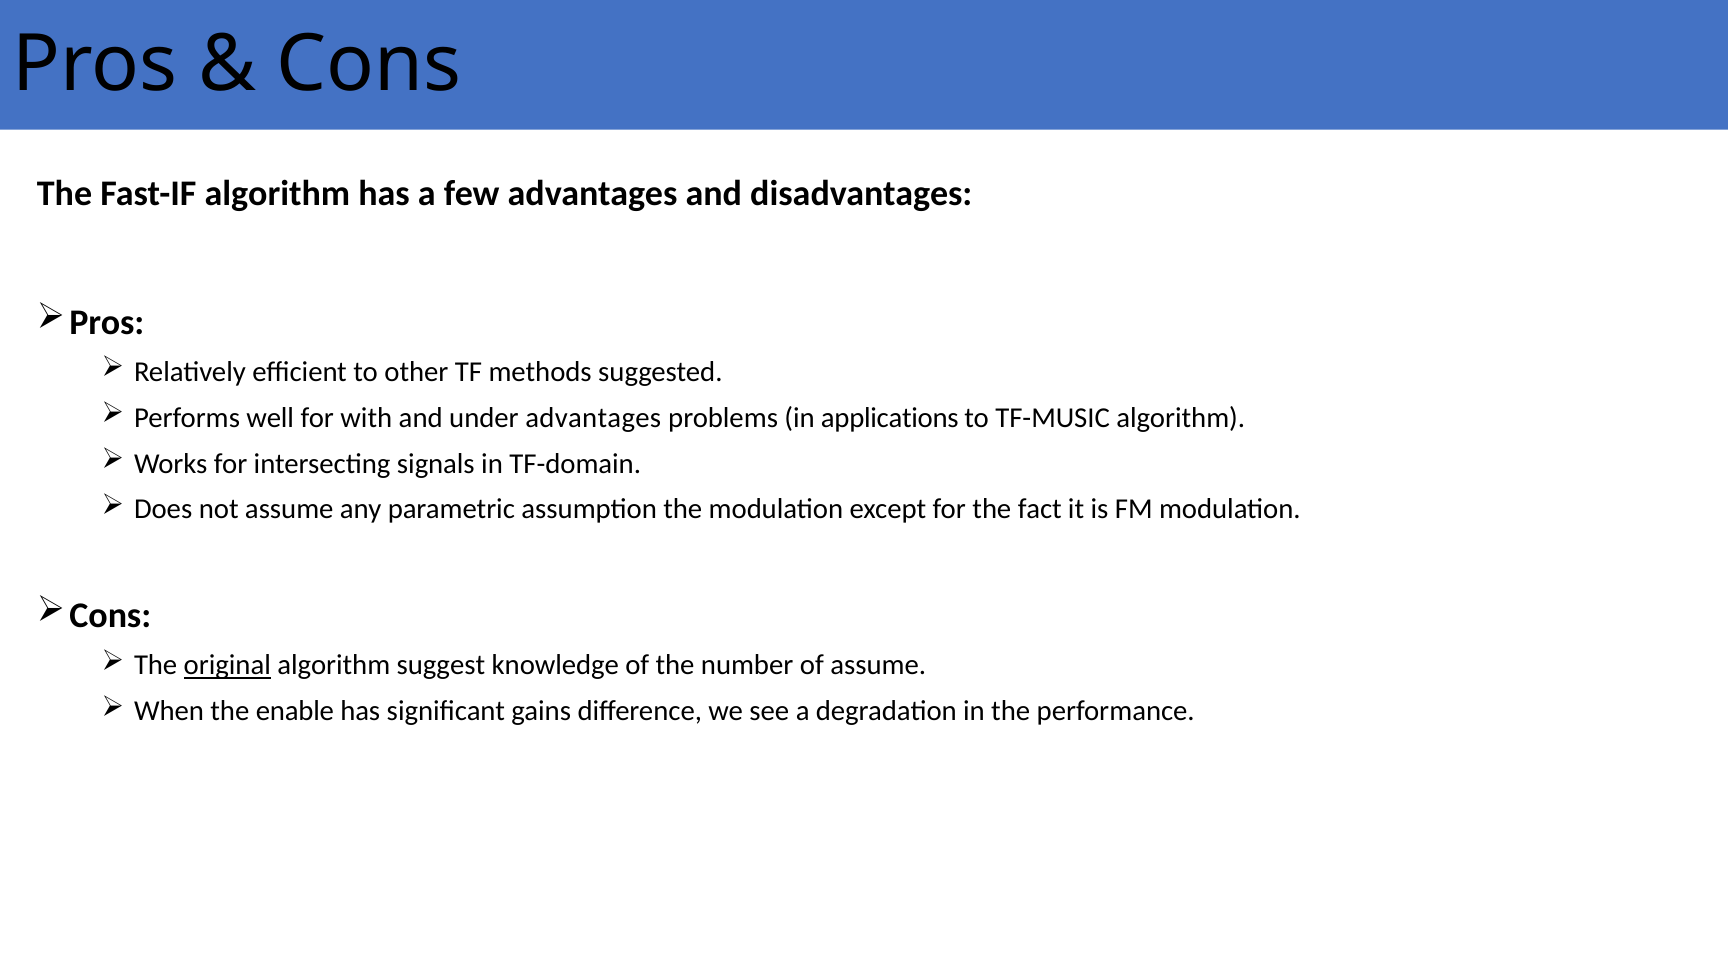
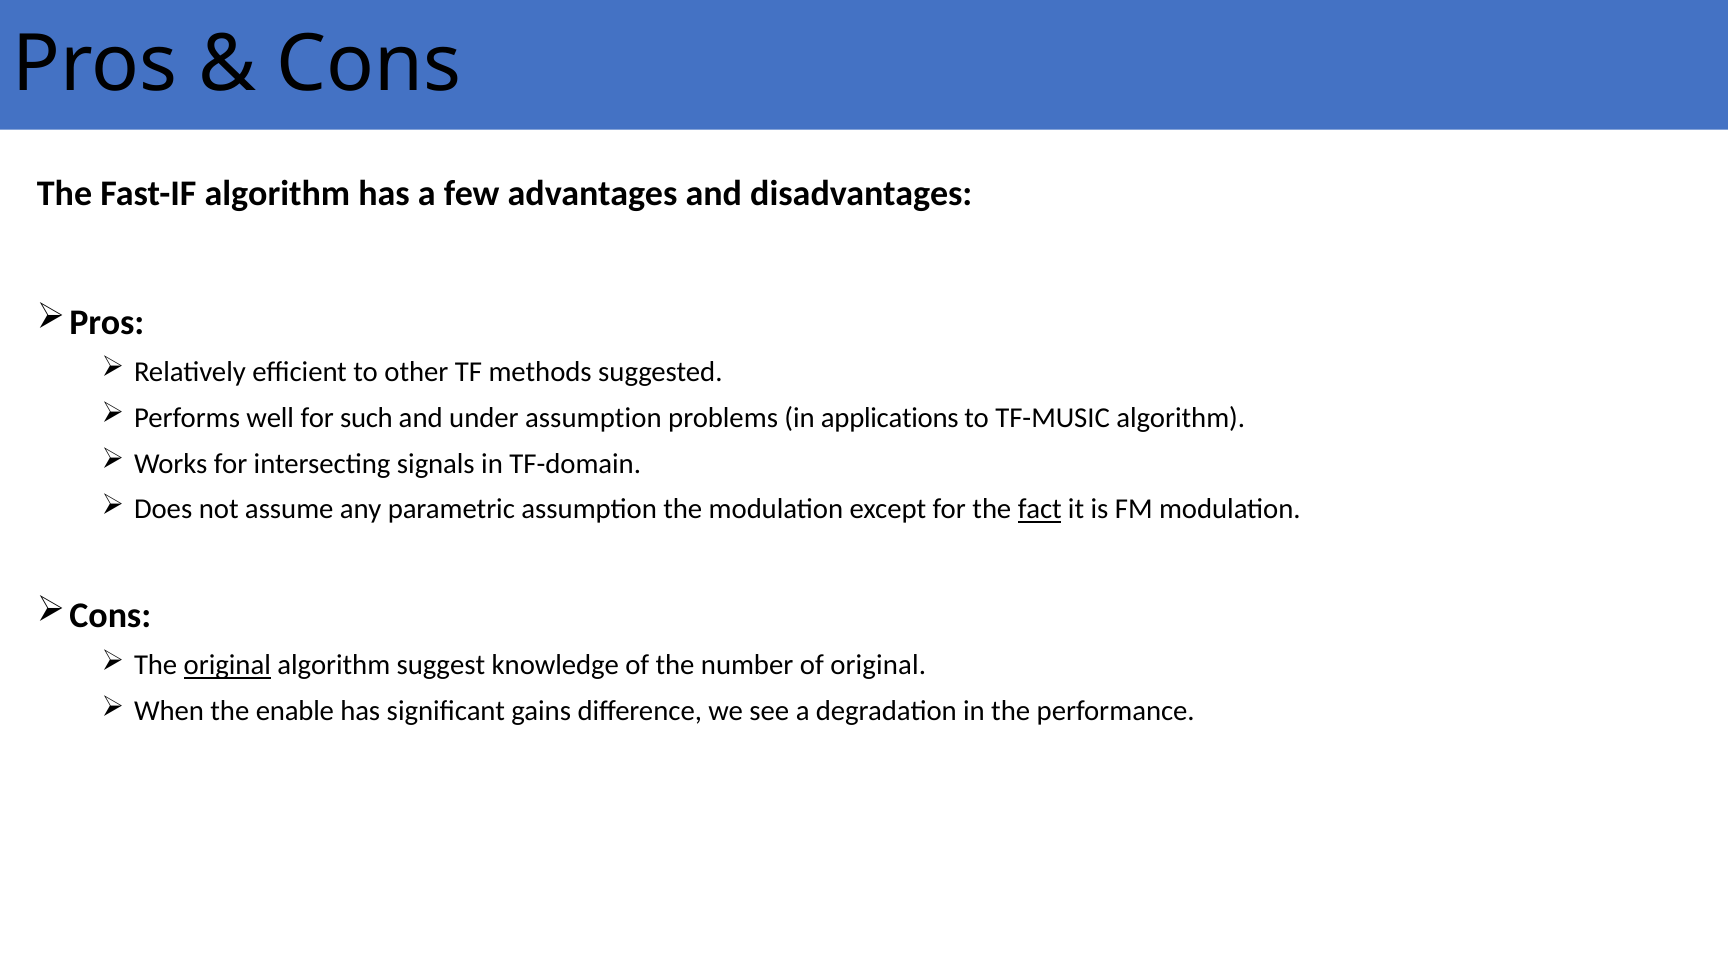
with: with -> such
under advantages: advantages -> assumption
fact underline: none -> present
of assume: assume -> original
